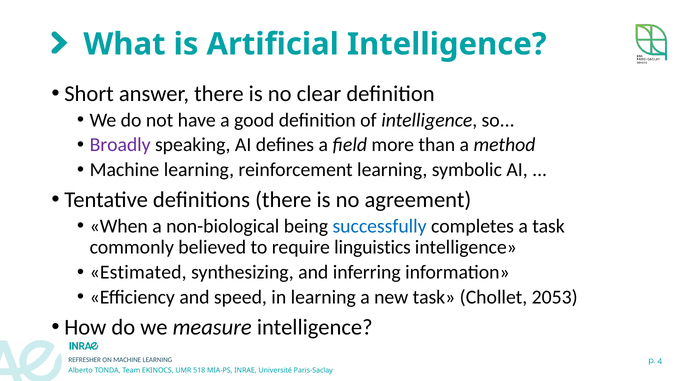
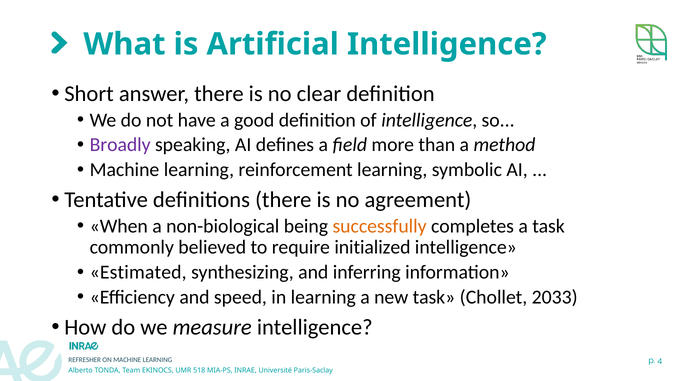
successfully colour: blue -> orange
linguistics: linguistics -> initialized
2053: 2053 -> 2033
